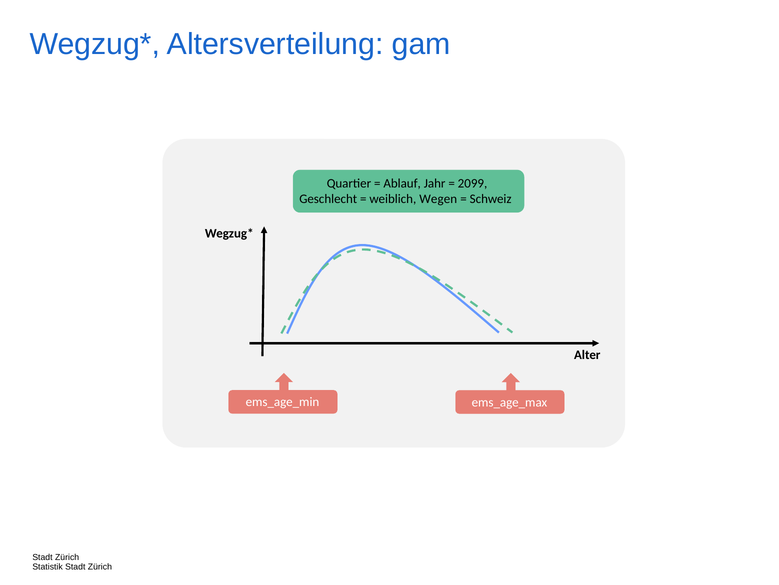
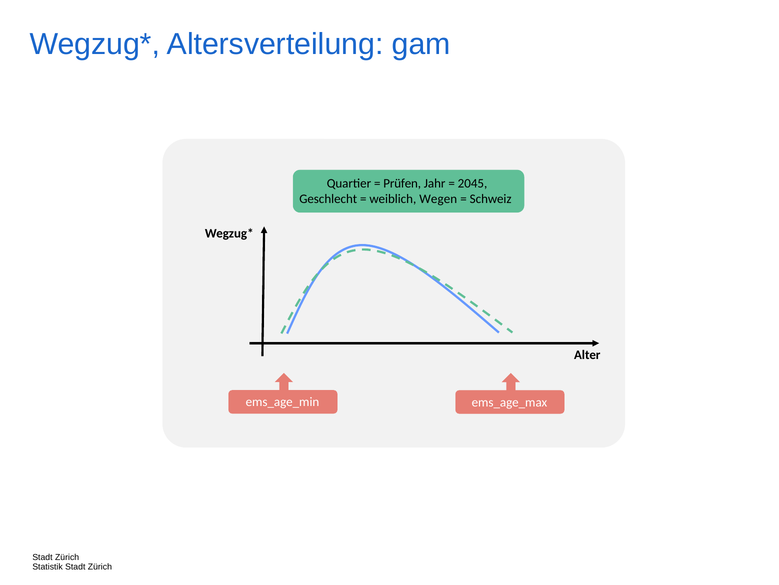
Ablauf: Ablauf -> Prüfen
2099: 2099 -> 2045
